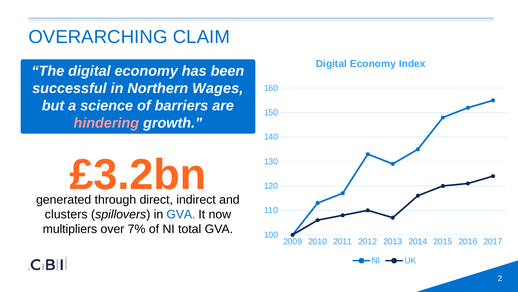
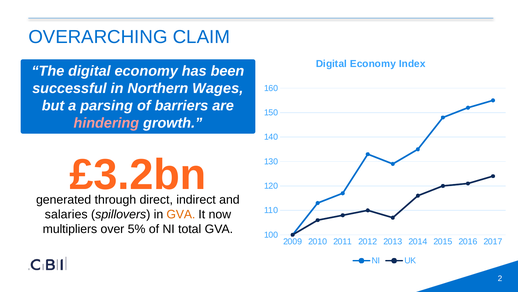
science: science -> parsing
clusters: clusters -> salaries
GVA at (181, 214) colour: blue -> orange
7%: 7% -> 5%
